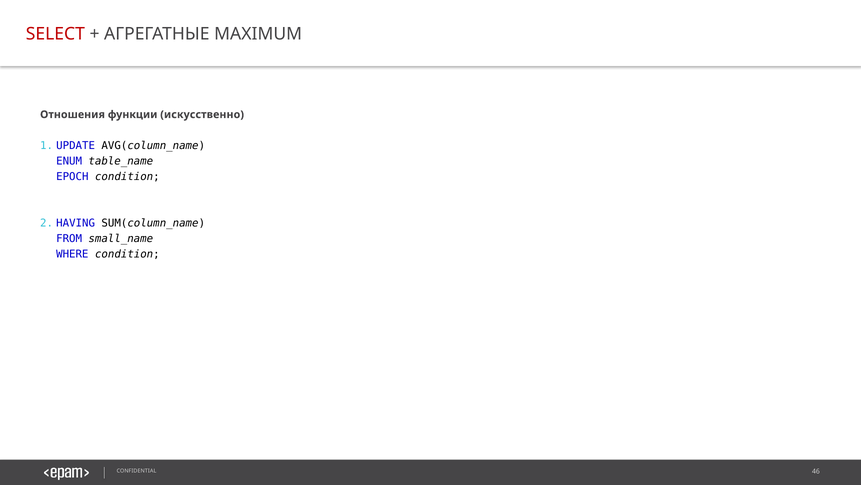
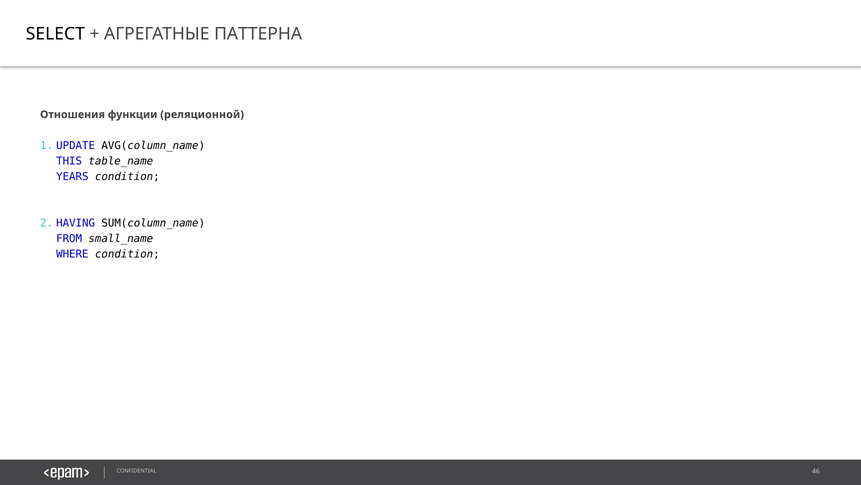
SELECT colour: red -> black
MAXIMUM: MAXIMUM -> ПАТТЕРНА
искусственно: искусственно -> реляционной
ENUM: ENUM -> THIS
EPOCH: EPOCH -> YEARS
